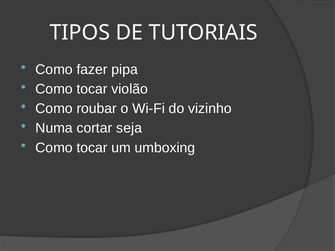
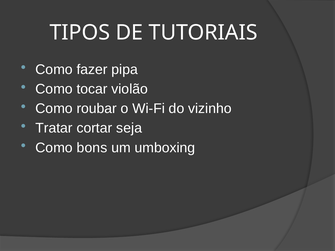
Numa: Numa -> Tratar
tocar at (92, 148): tocar -> bons
